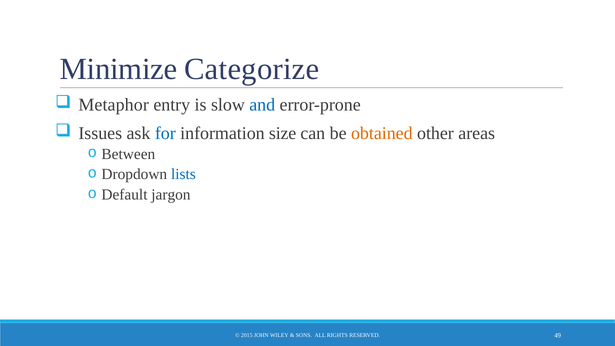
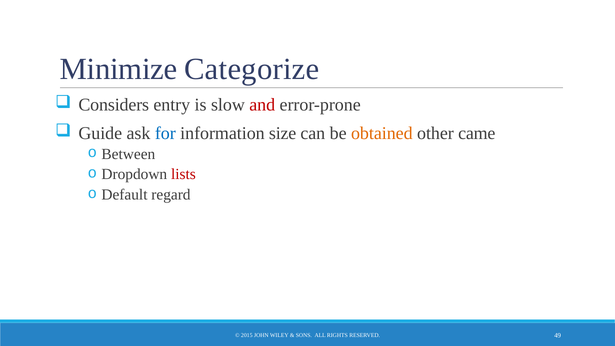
Metaphor: Metaphor -> Considers
and colour: blue -> red
Issues: Issues -> Guide
areas: areas -> came
lists colour: blue -> red
jargon: jargon -> regard
